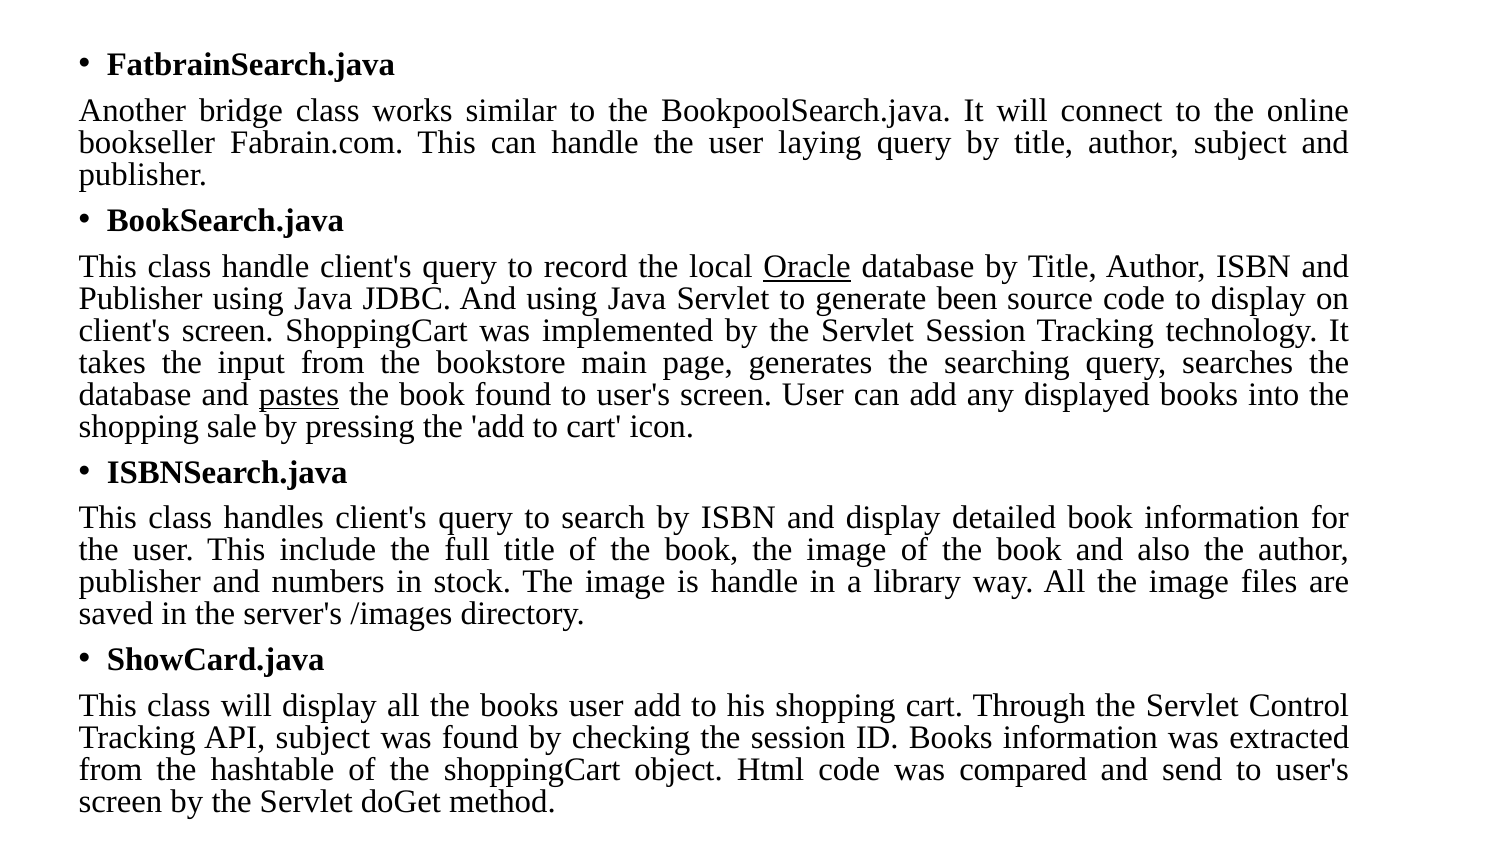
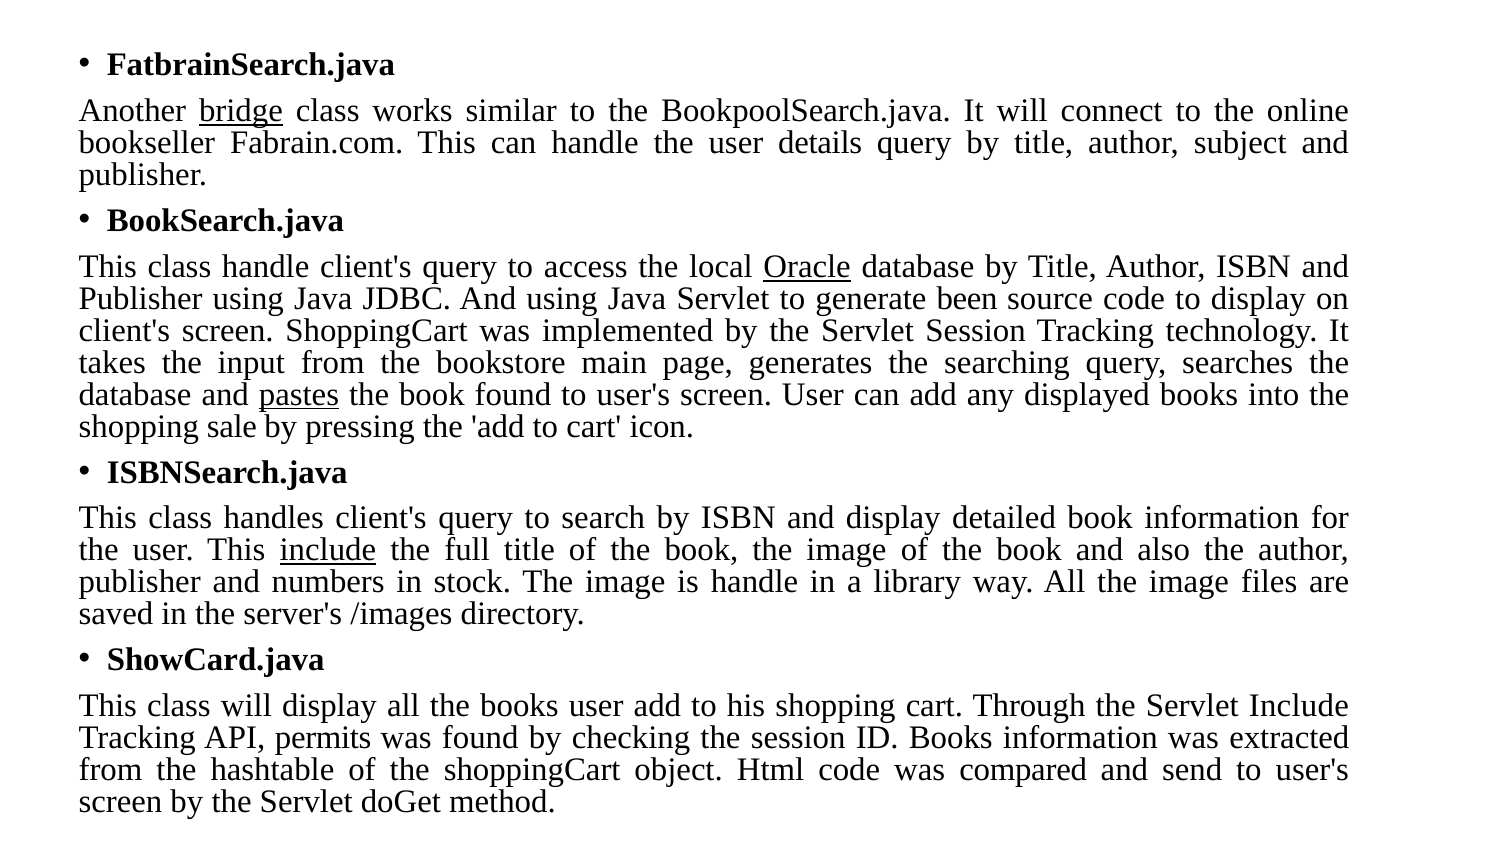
bridge underline: none -> present
laying: laying -> details
record: record -> access
include at (328, 550) underline: none -> present
Servlet Control: Control -> Include
API subject: subject -> permits
